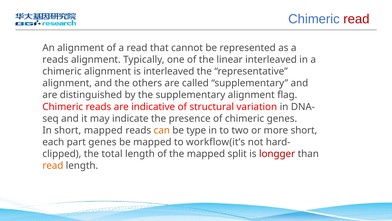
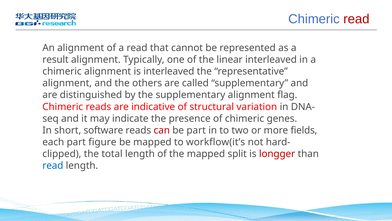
reads at (55, 59): reads -> result
short mapped: mapped -> software
can colour: orange -> red
be type: type -> part
more short: short -> fields
part genes: genes -> figure
read at (53, 165) colour: orange -> blue
